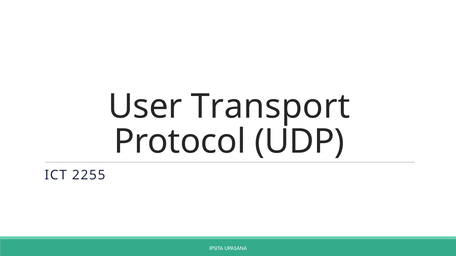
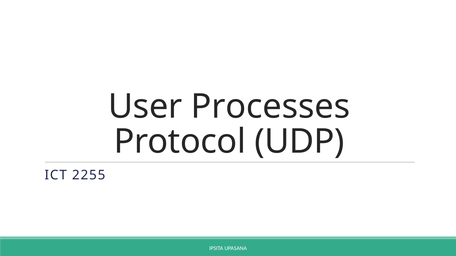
Transport: Transport -> Processes
